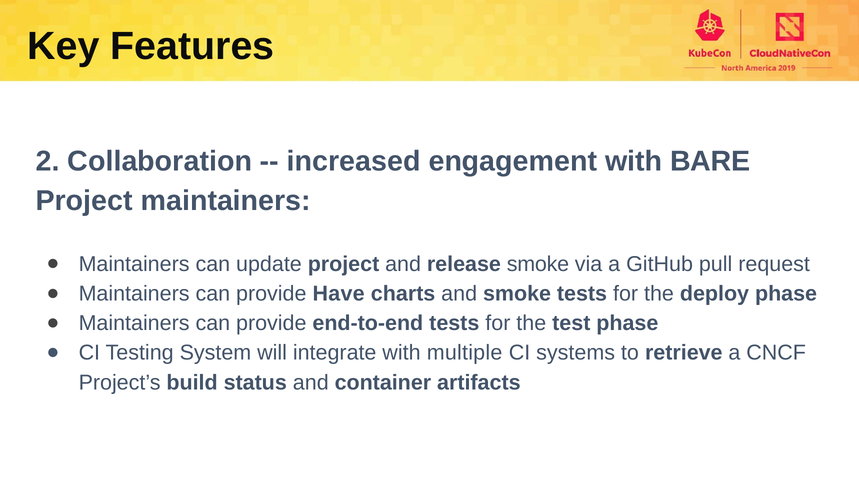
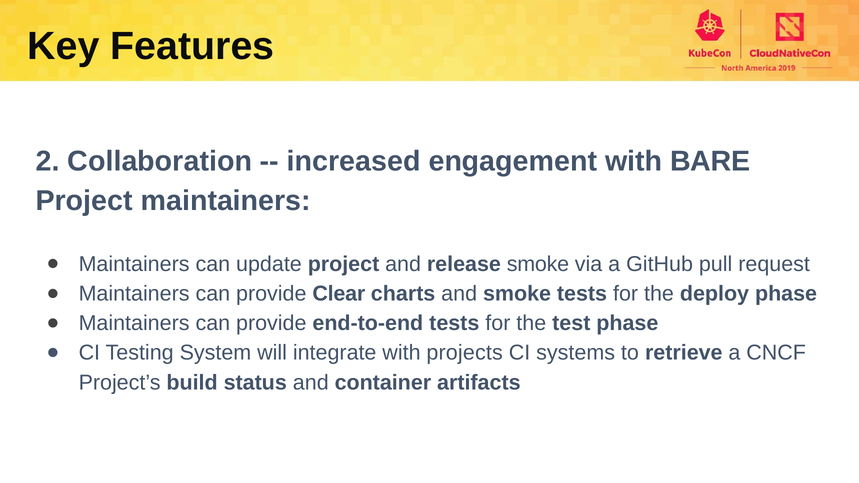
Have: Have -> Clear
multiple: multiple -> projects
